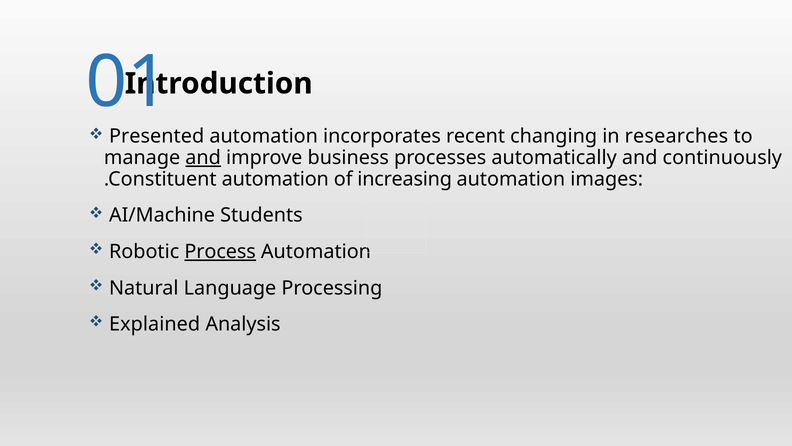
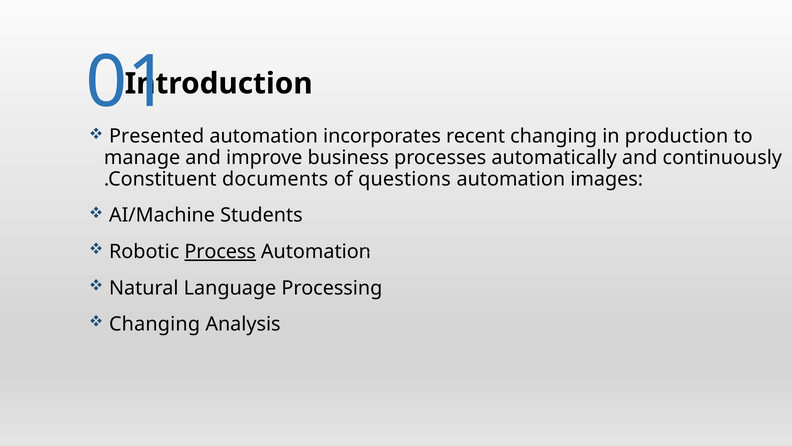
researches: researches -> production
and at (203, 158) underline: present -> none
.Constituent automation: automation -> documents
increasing: increasing -> questions
Explained at (155, 324): Explained -> Changing
